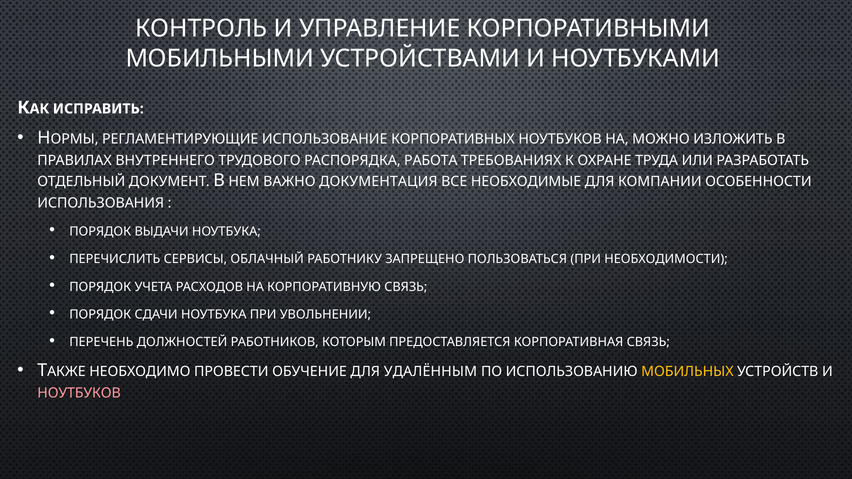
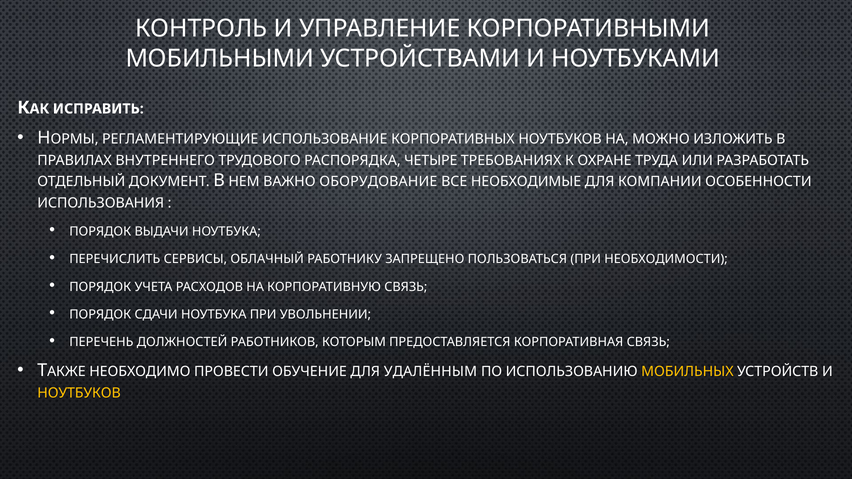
РАБОТА: РАБОТА -> ЧЕТЫРЕ
ДОКУМЕНТАЦИЯ: ДОКУМЕНТАЦИЯ -> ОБОРУДОВАНИЕ
НОУТБУКОВ at (79, 393) colour: pink -> yellow
